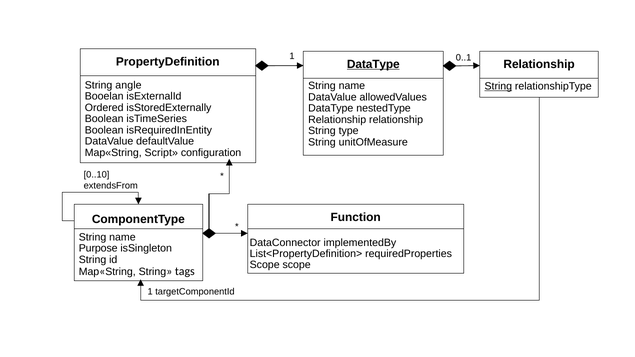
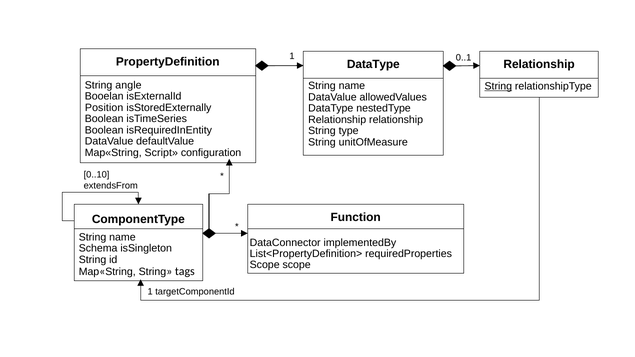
DataType at (373, 64) underline: present -> none
Ordered: Ordered -> Position
Purpose: Purpose -> Schema
